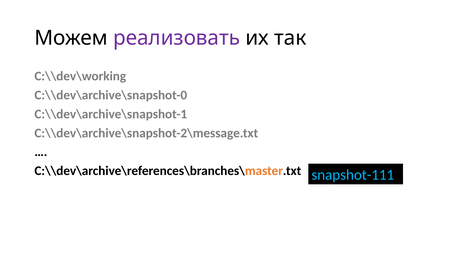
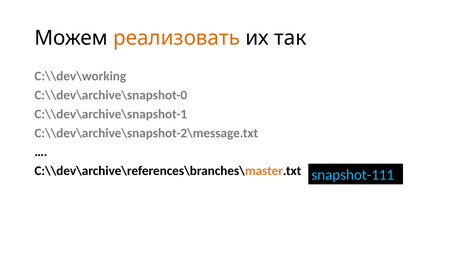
реализовать colour: purple -> orange
